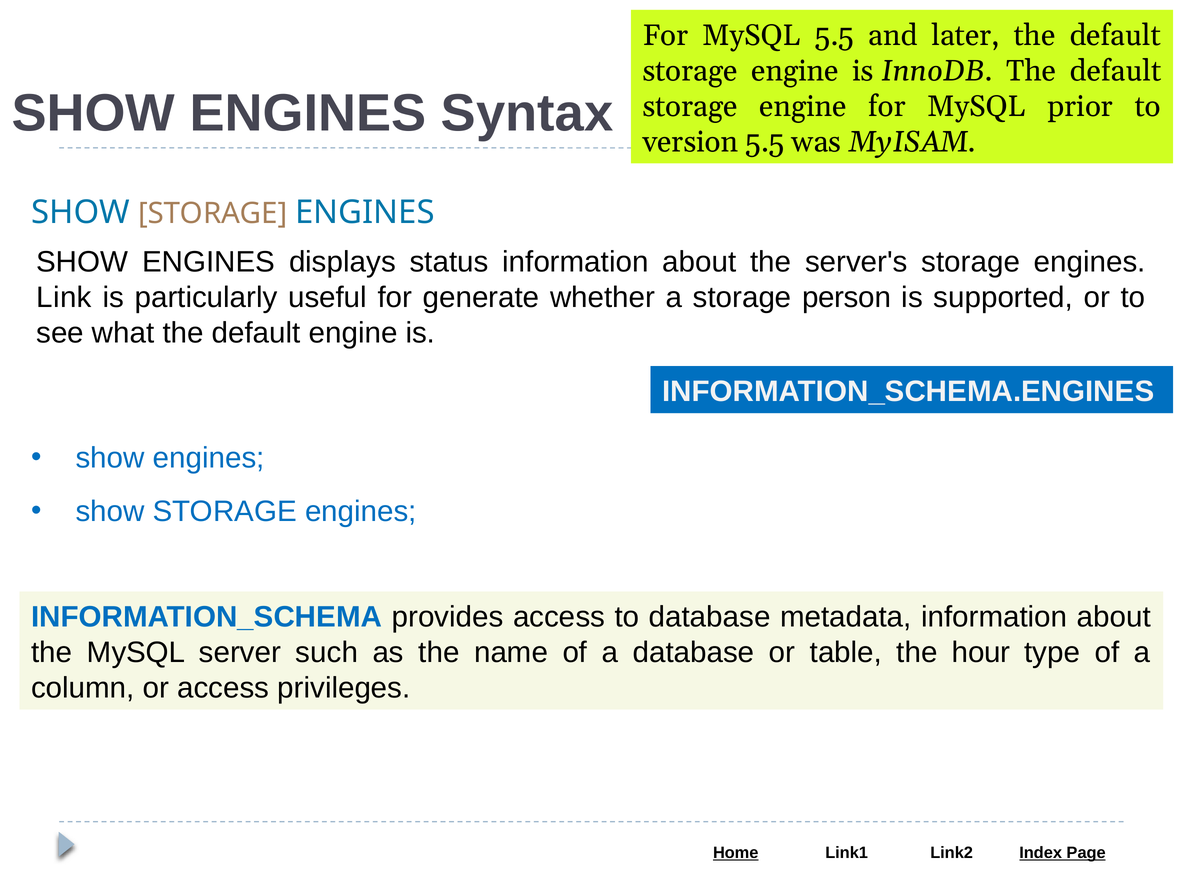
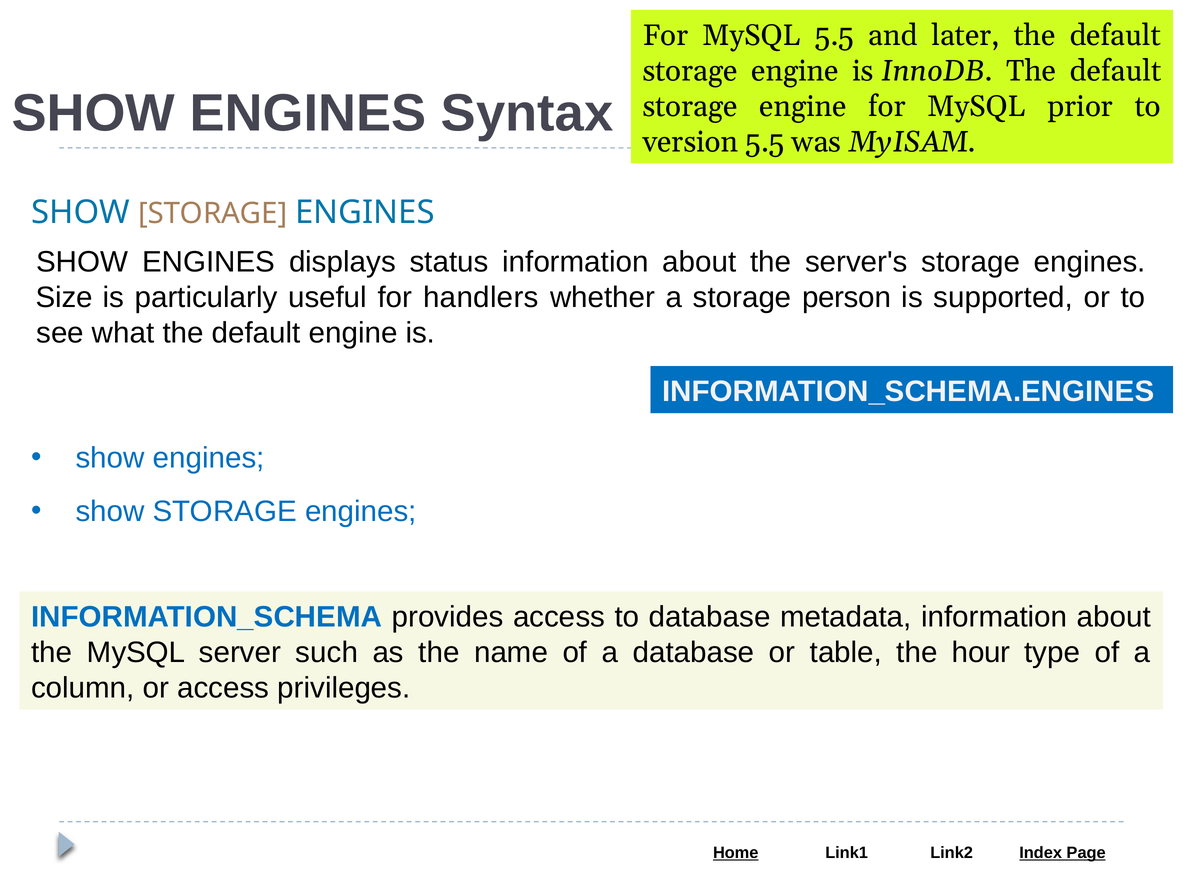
Link: Link -> Size
generate: generate -> handlers
